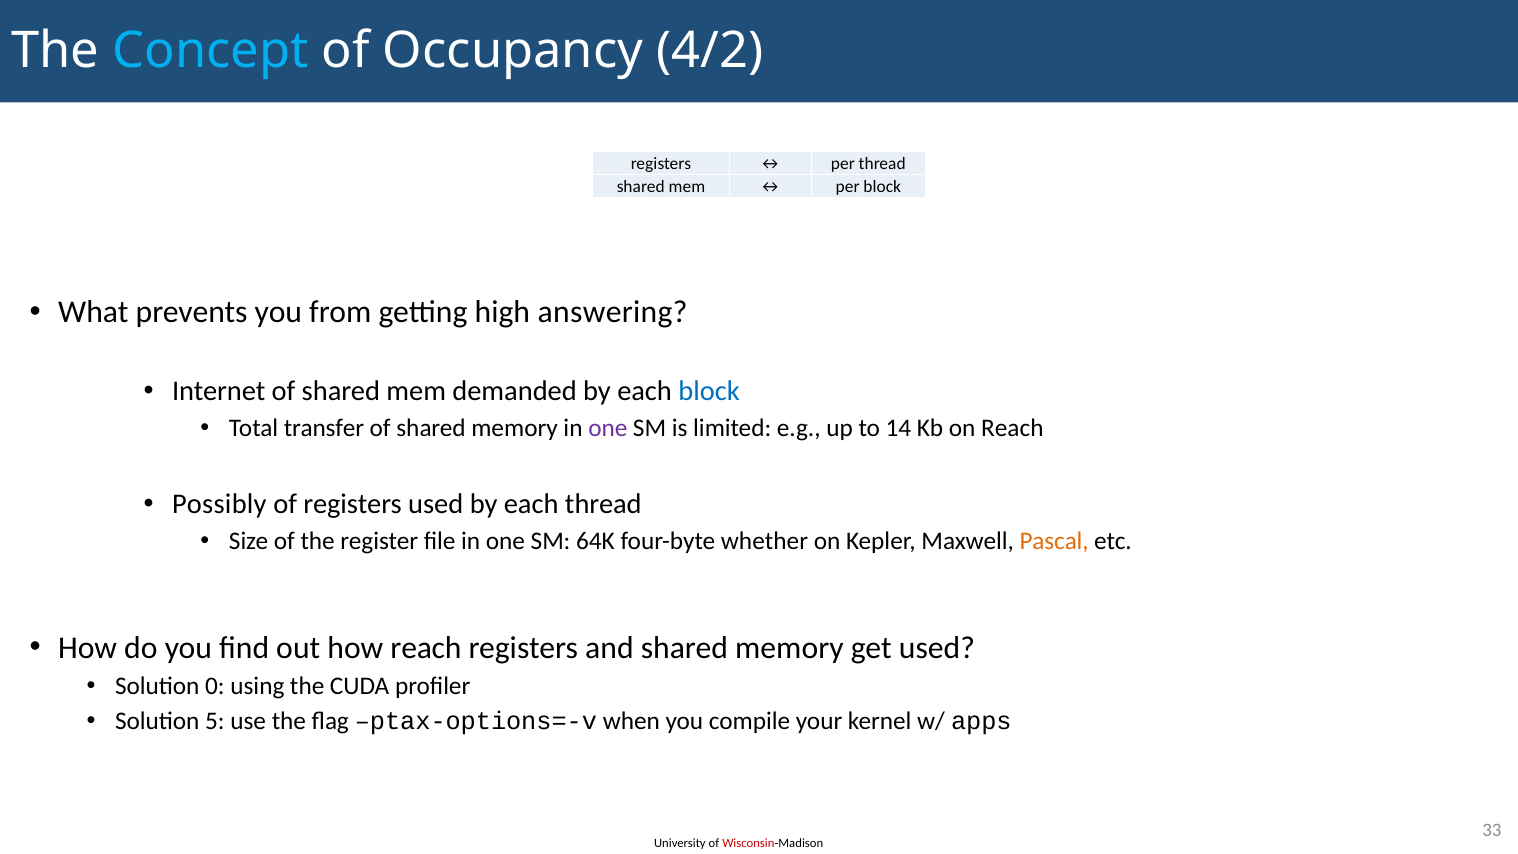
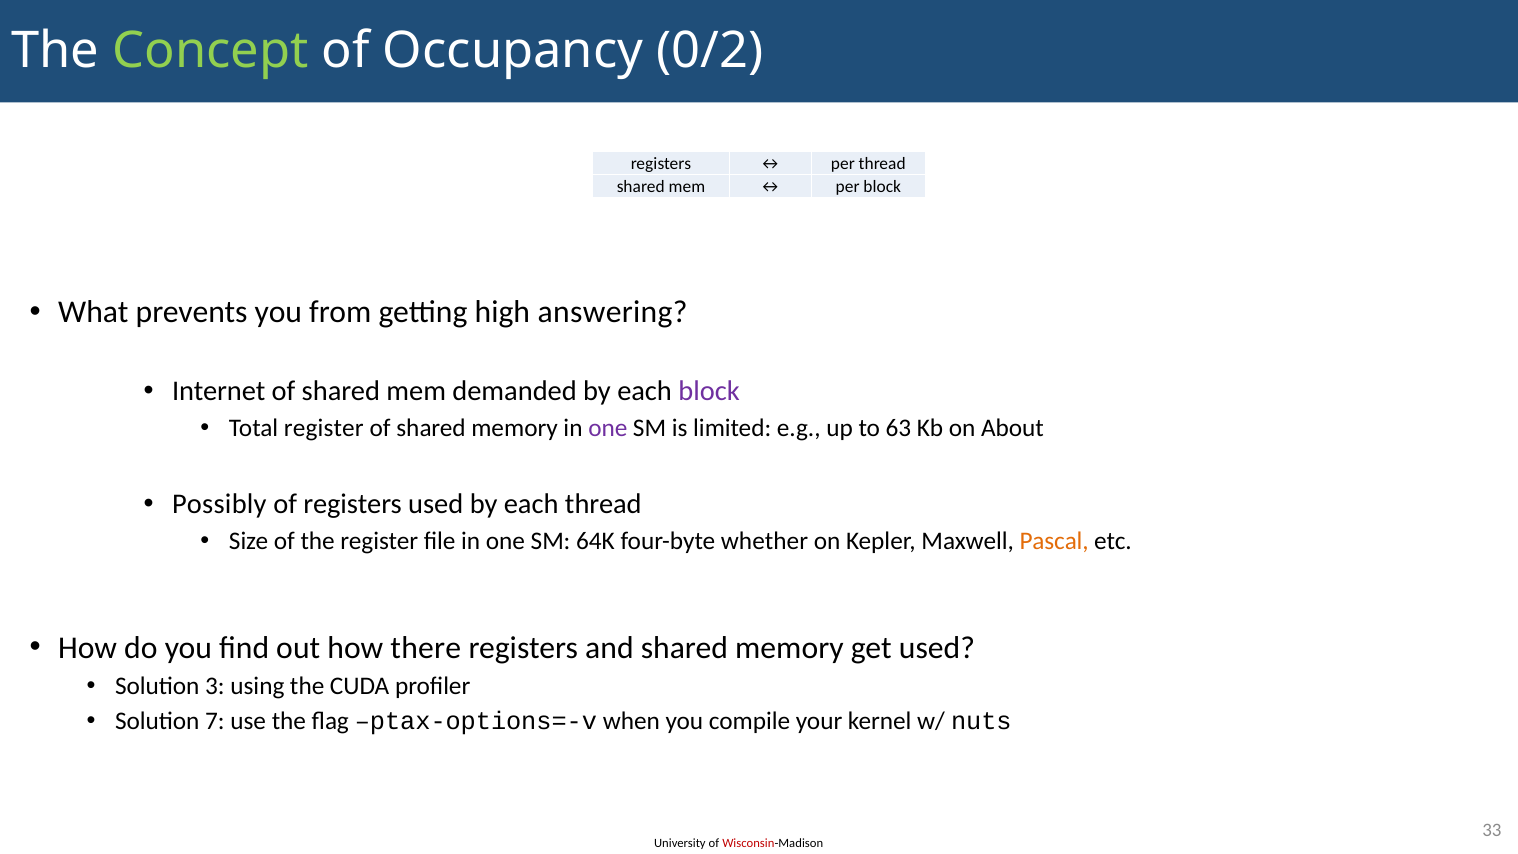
Concept colour: light blue -> light green
4/2: 4/2 -> 0/2
block at (709, 391) colour: blue -> purple
Total transfer: transfer -> register
14: 14 -> 63
on Reach: Reach -> About
how reach: reach -> there
0: 0 -> 3
5: 5 -> 7
apps: apps -> nuts
